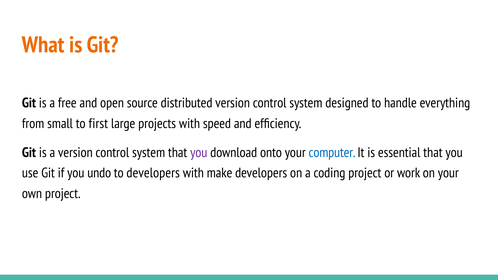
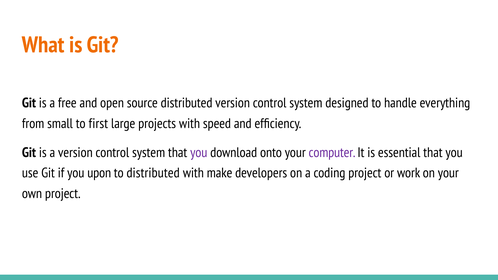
computer colour: blue -> purple
undo: undo -> upon
to developers: developers -> distributed
